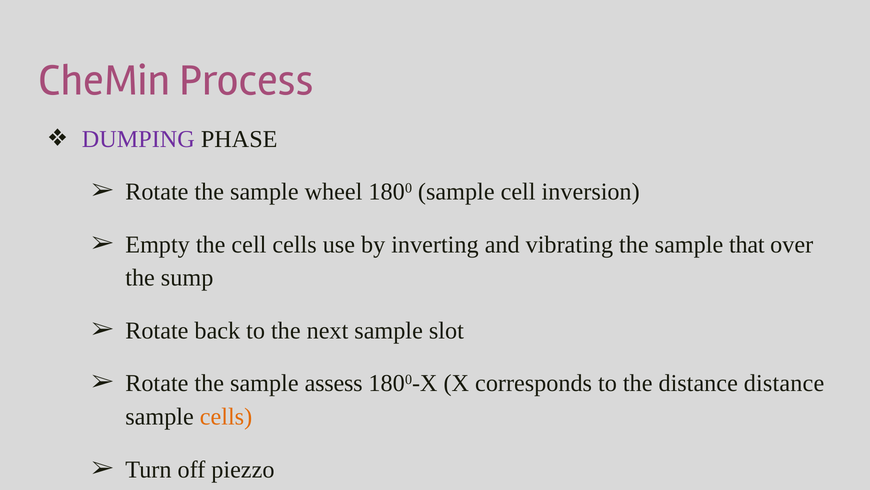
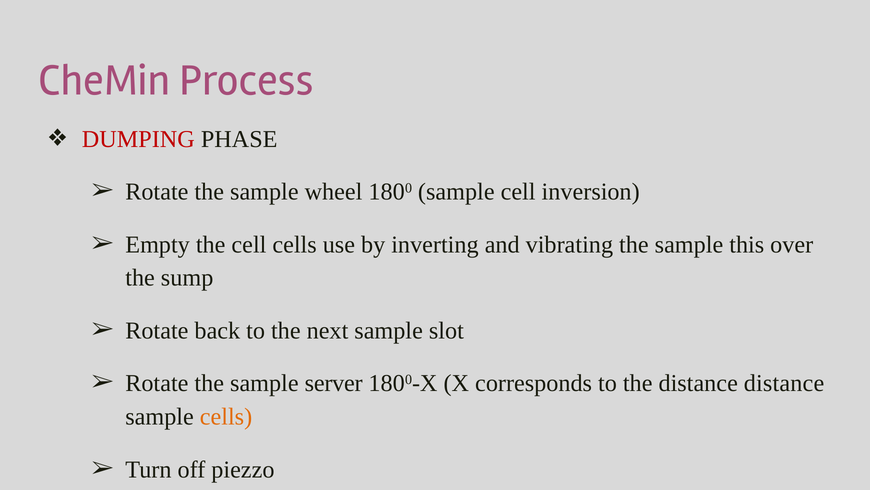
DUMPING colour: purple -> red
that: that -> this
assess: assess -> server
